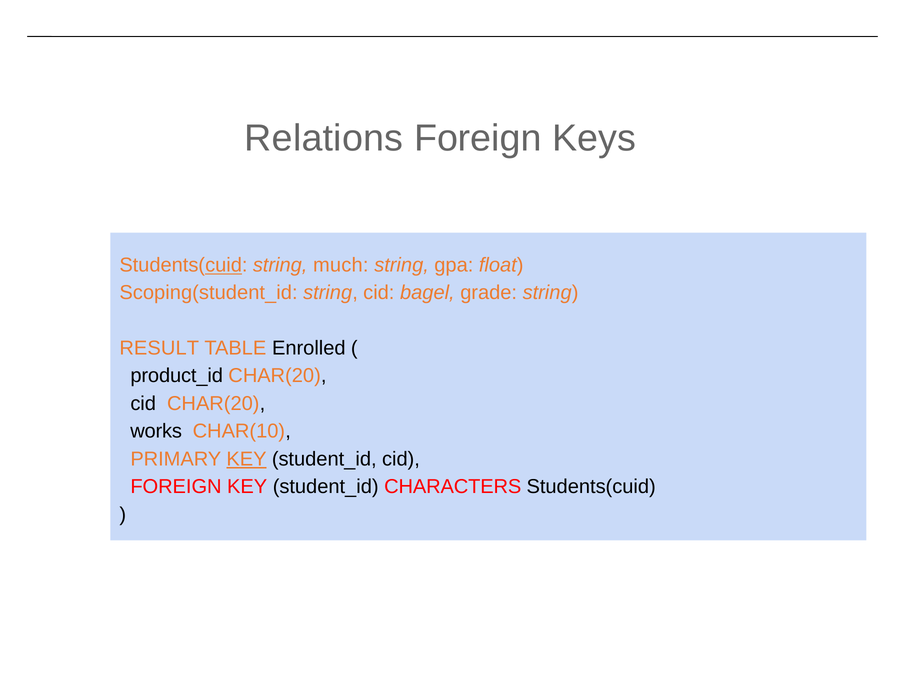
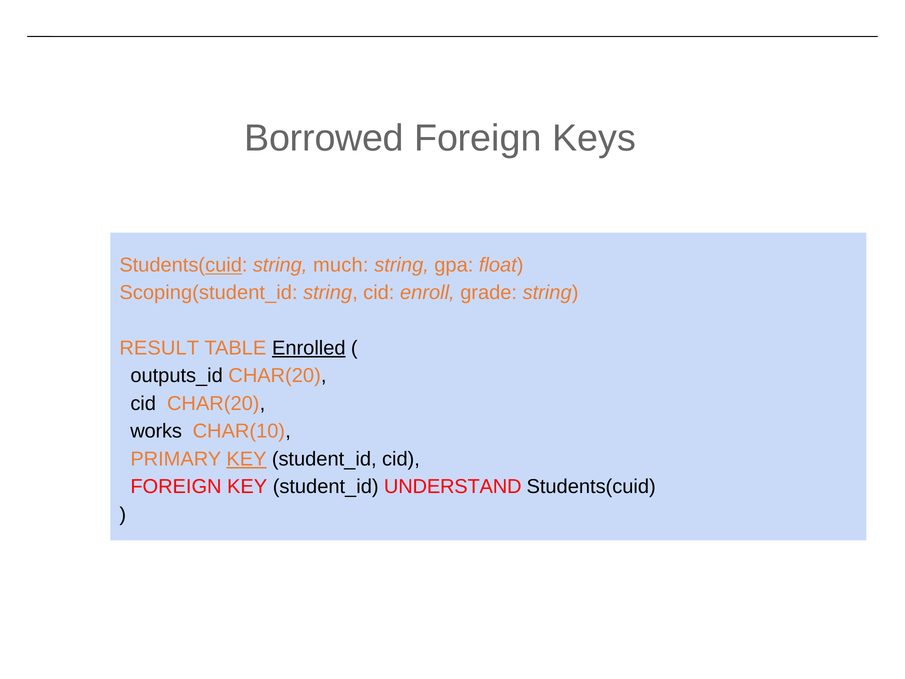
Relations: Relations -> Borrowed
bagel: bagel -> enroll
Enrolled underline: none -> present
product_id: product_id -> outputs_id
CHARACTERS: CHARACTERS -> UNDERSTAND
